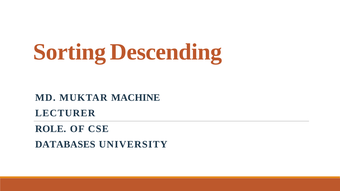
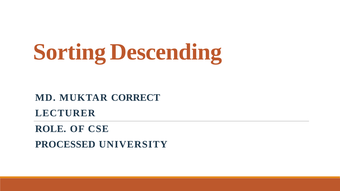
MACHINE: MACHINE -> CORRECT
DATABASES: DATABASES -> PROCESSED
